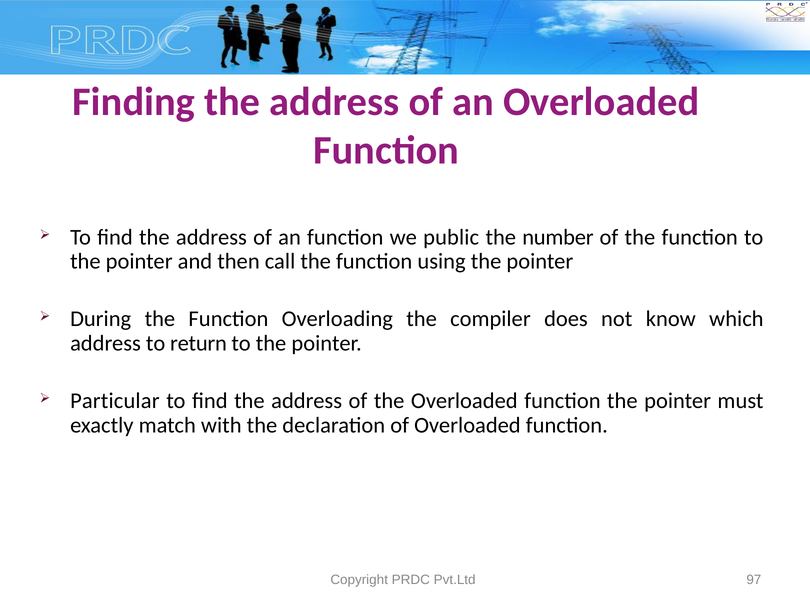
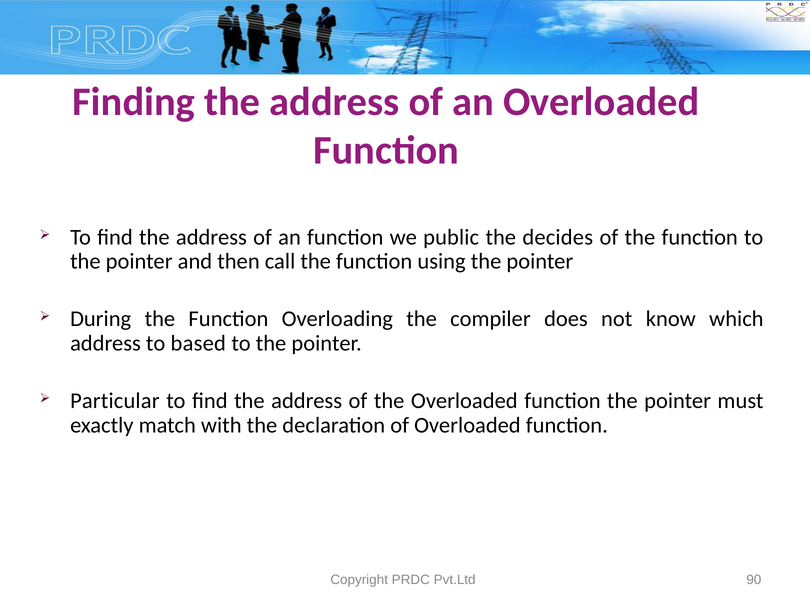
number: number -> decides
return: return -> based
97: 97 -> 90
